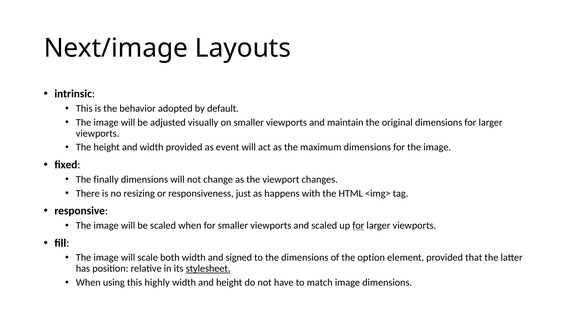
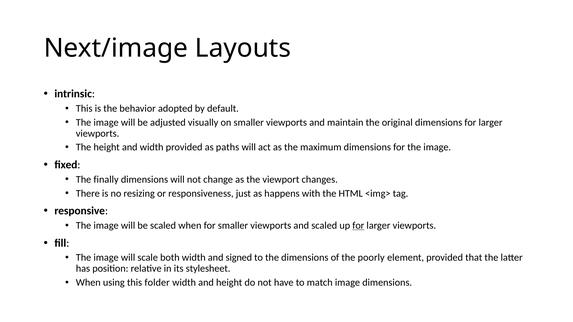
event: event -> paths
option: option -> poorly
stylesheet underline: present -> none
highly: highly -> folder
